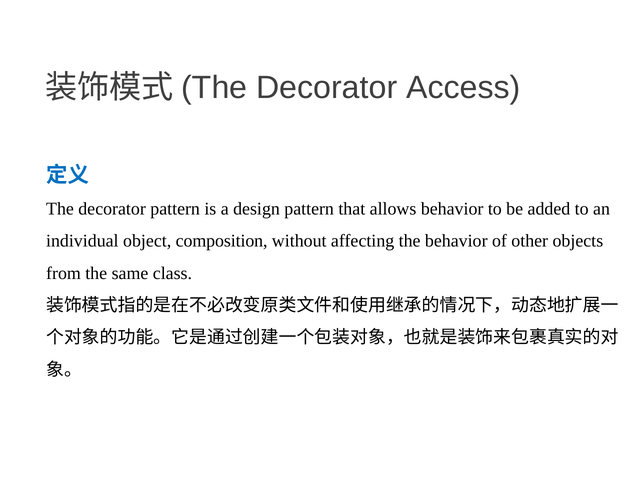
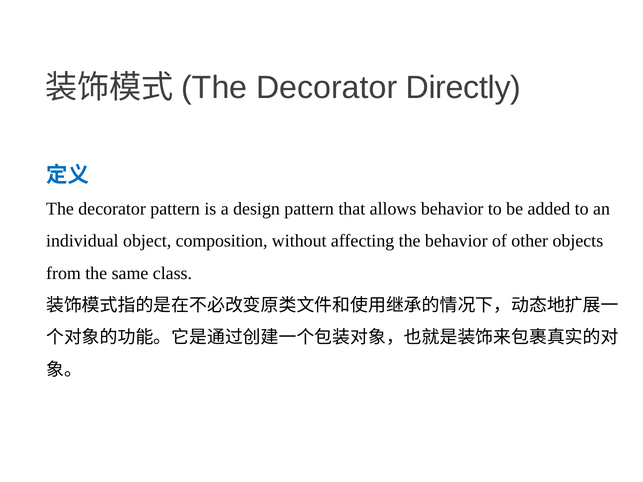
Access: Access -> Directly
